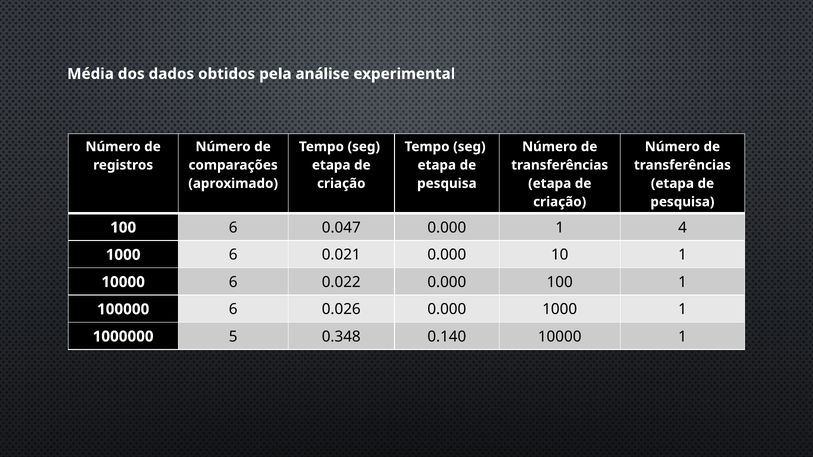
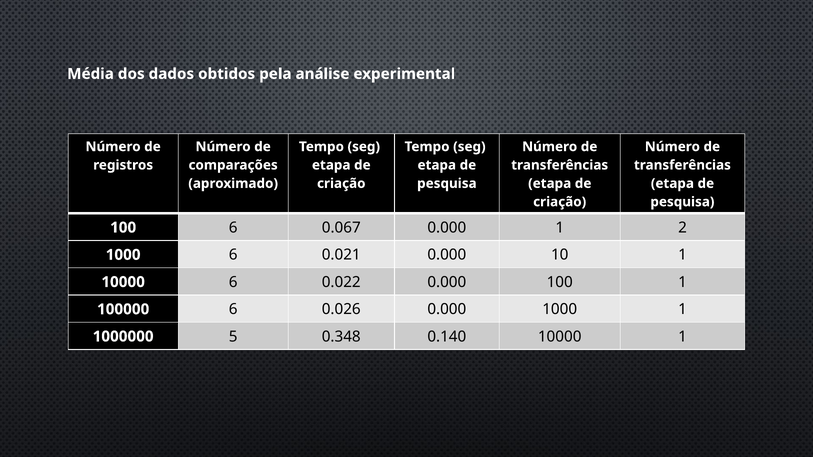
0.047: 0.047 -> 0.067
4: 4 -> 2
